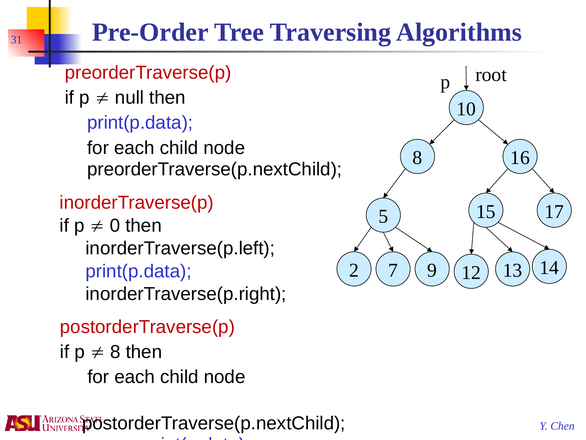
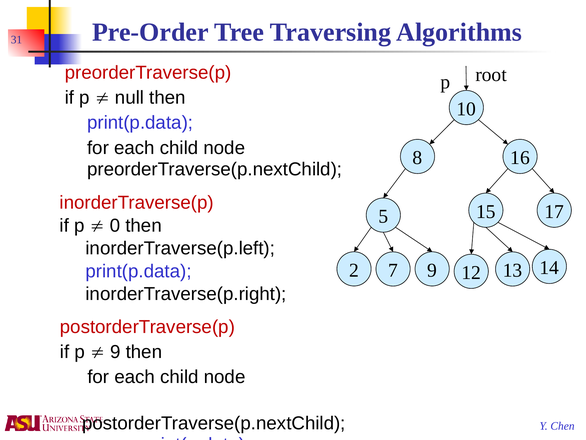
8 at (115, 352): 8 -> 9
